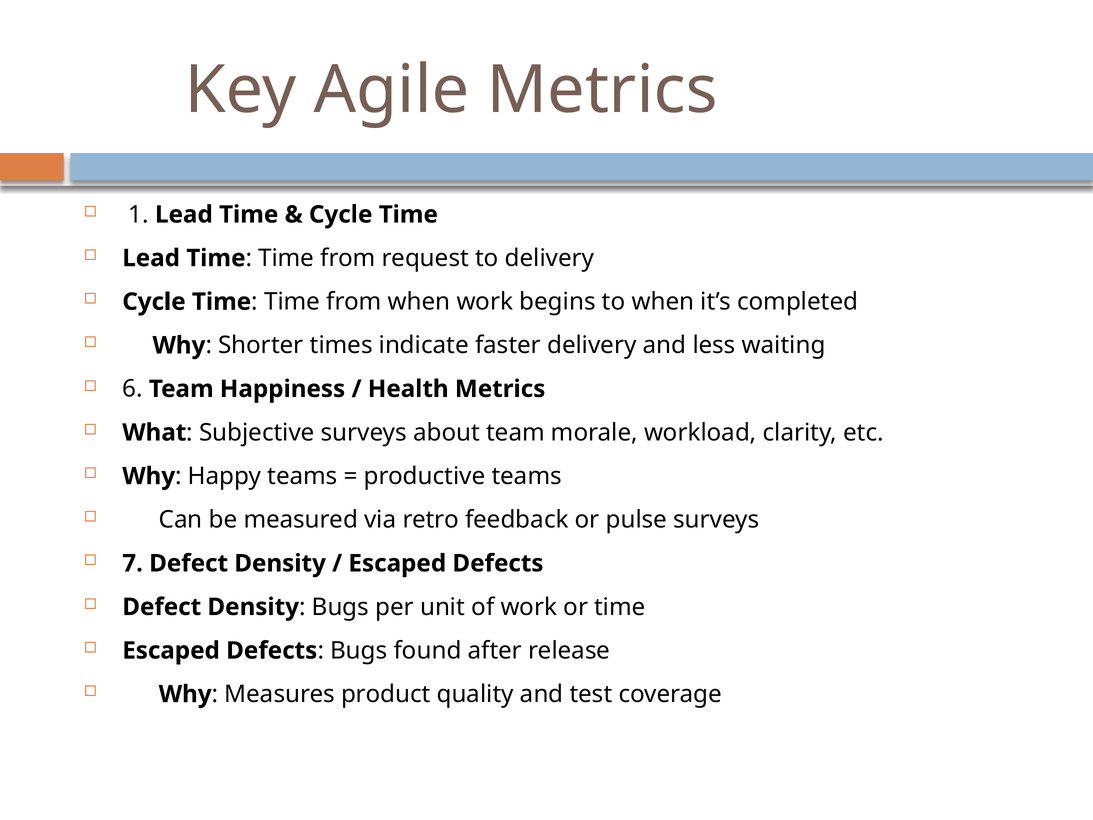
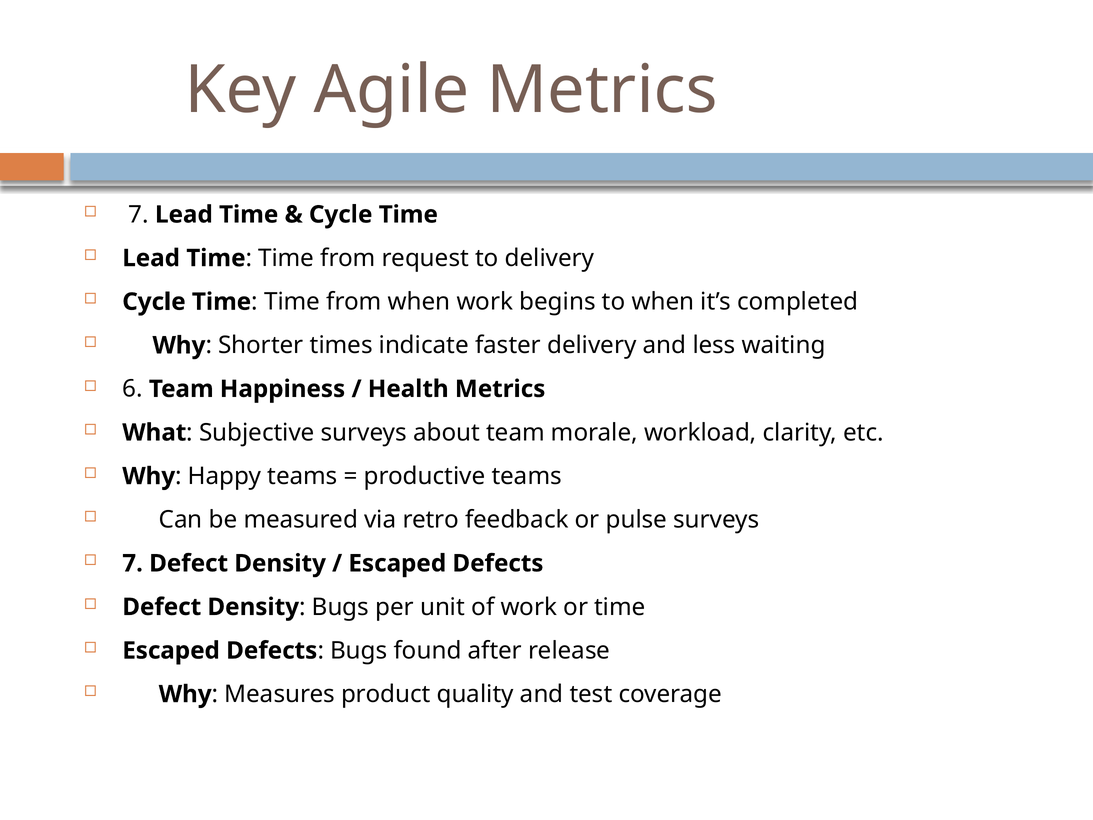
1 at (139, 215): 1 -> 7
